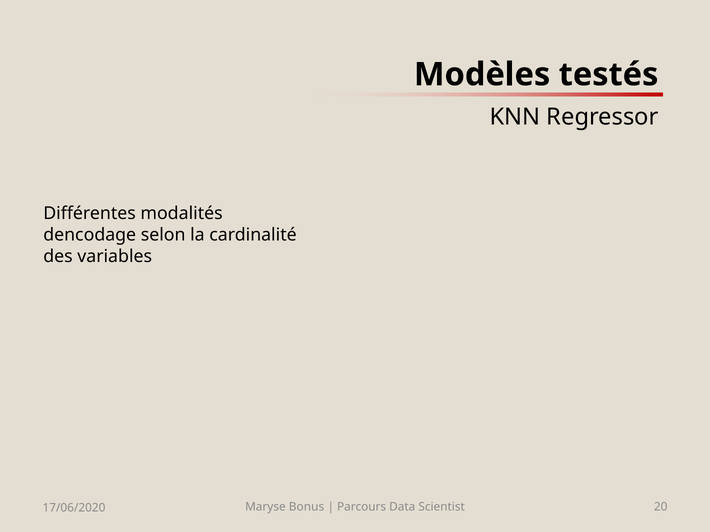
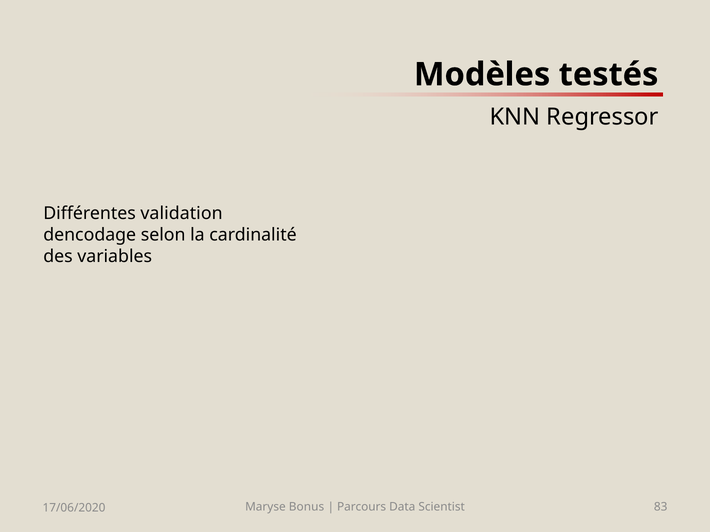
modalités: modalités -> validation
20: 20 -> 83
